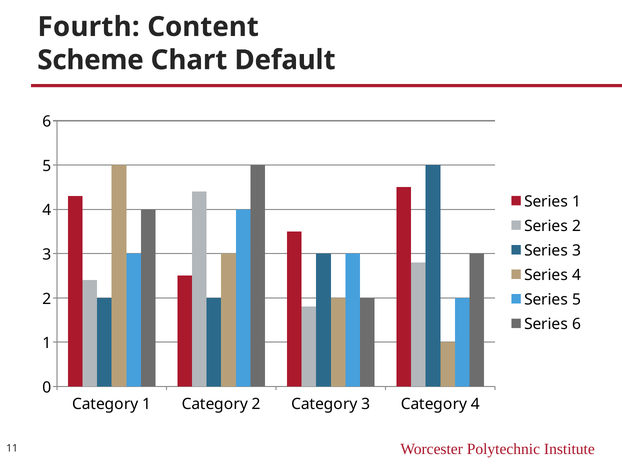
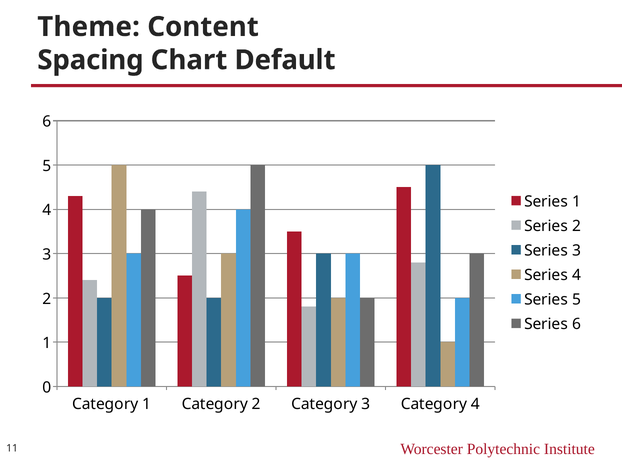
Fourth: Fourth -> Theme
Scheme: Scheme -> Spacing
